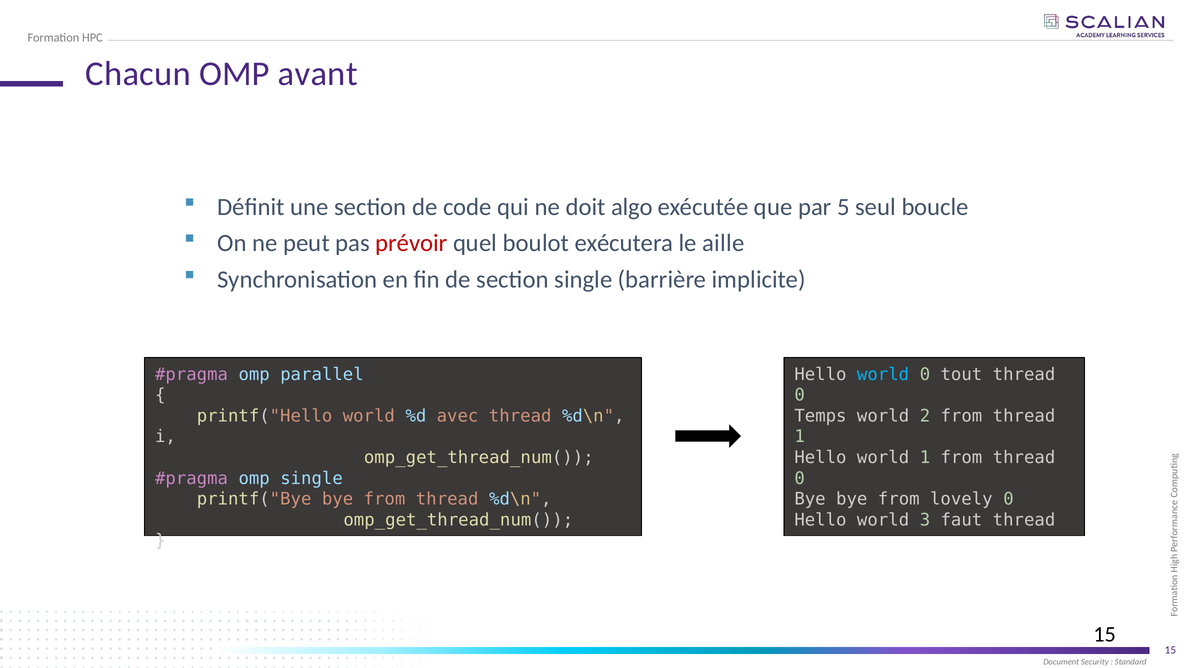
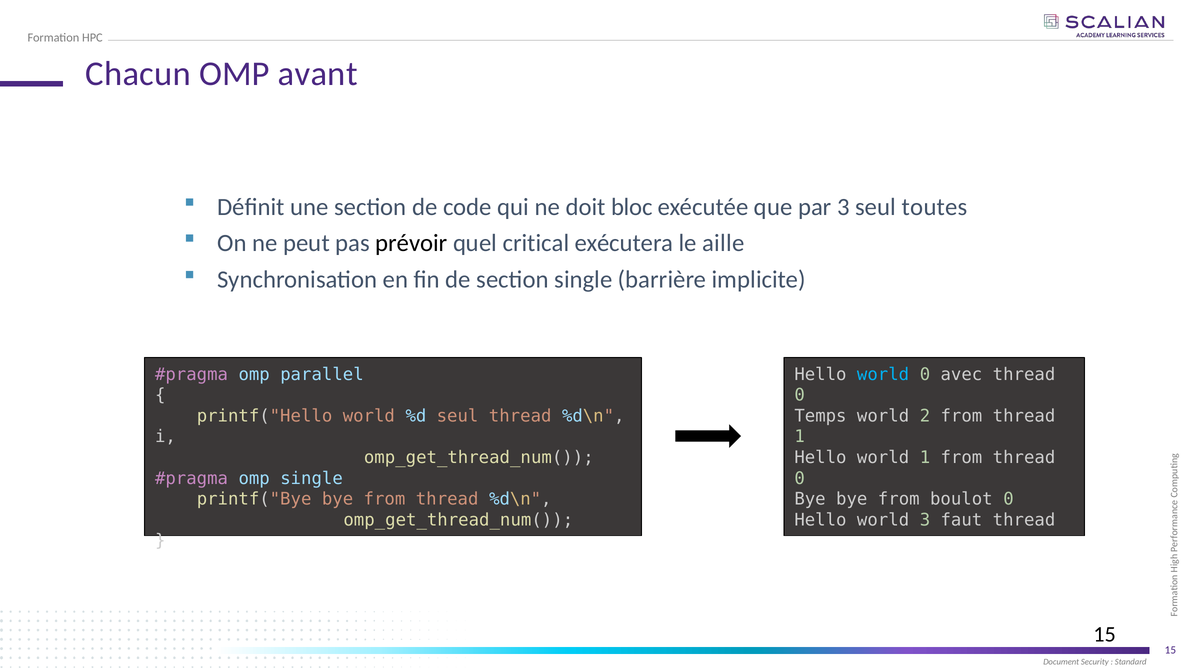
algo: algo -> bloc
par 5: 5 -> 3
boucle: boucle -> toutes
prévoir colour: red -> black
boulot: boulot -> critical
tout: tout -> avec
%d avec: avec -> seul
lovely: lovely -> boulot
